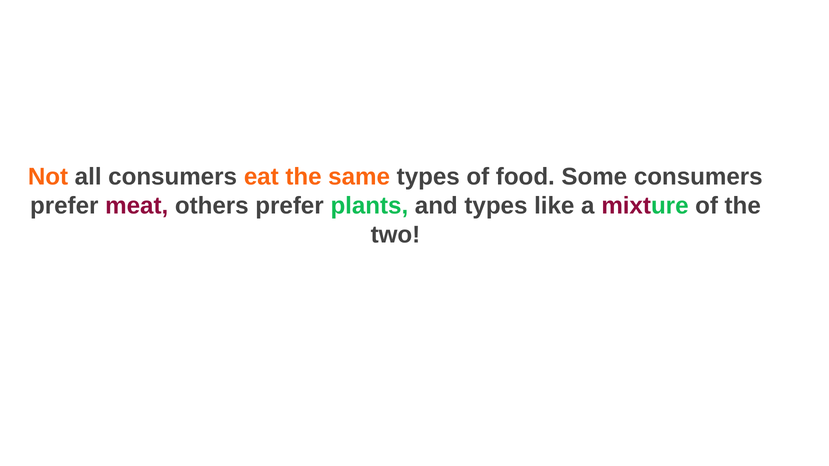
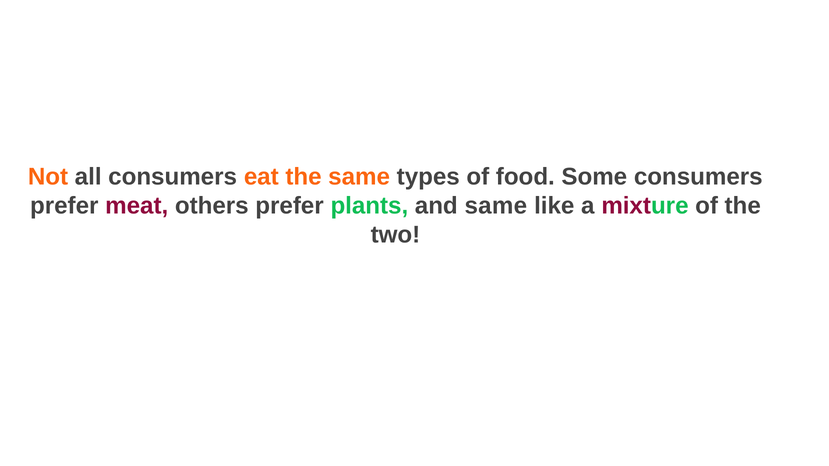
and types: types -> same
